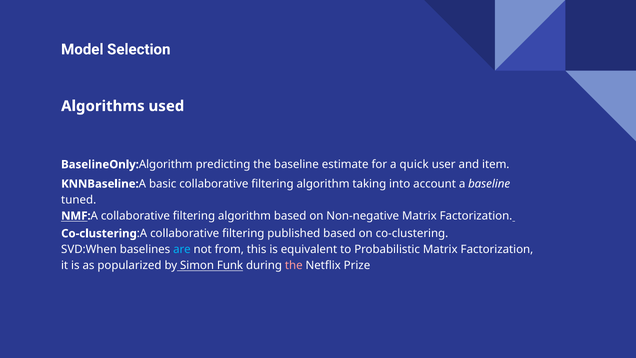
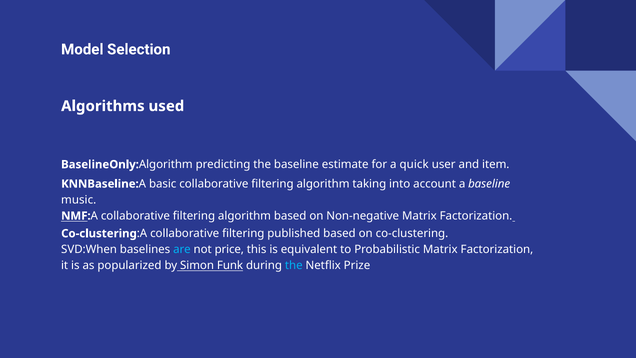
tuned: tuned -> music
from: from -> price
the at (294, 265) colour: pink -> light blue
